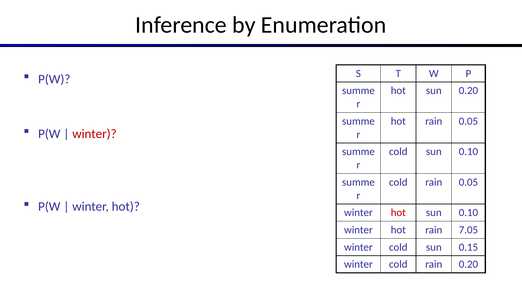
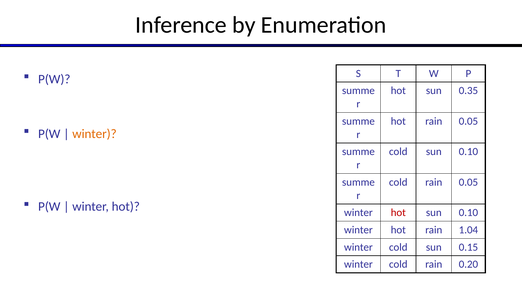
sun 0.20: 0.20 -> 0.35
winter at (95, 134) colour: red -> orange
7.05: 7.05 -> 1.04
